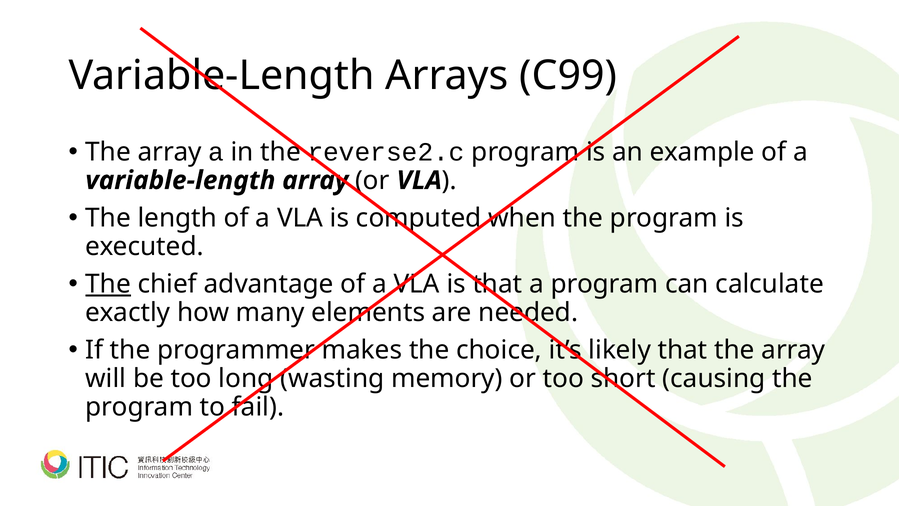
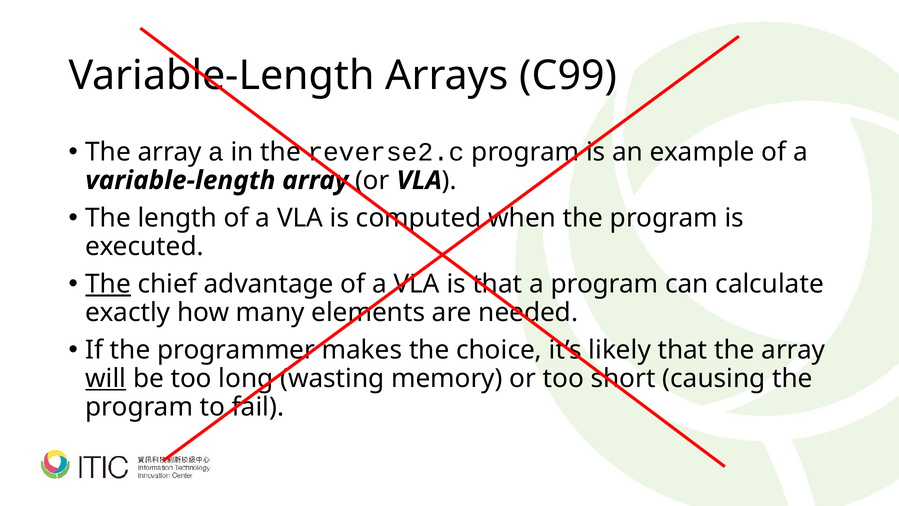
will underline: none -> present
